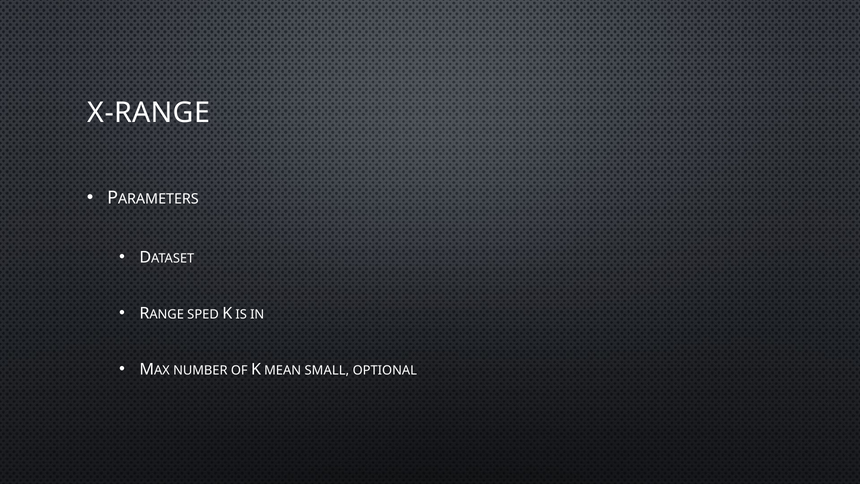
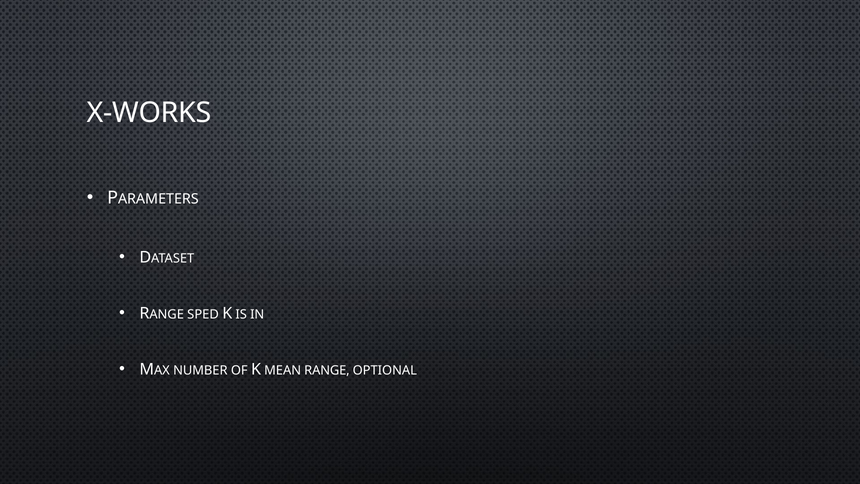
X-RANGE: X-RANGE -> X-WORKS
SMALL: SMALL -> RANGE
